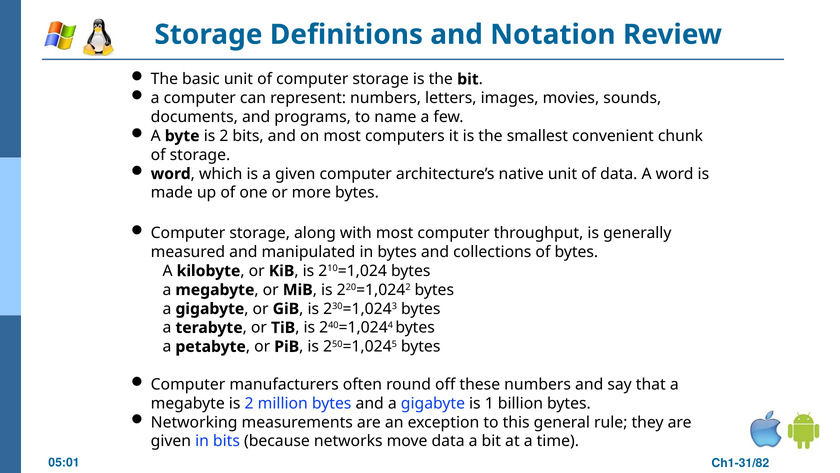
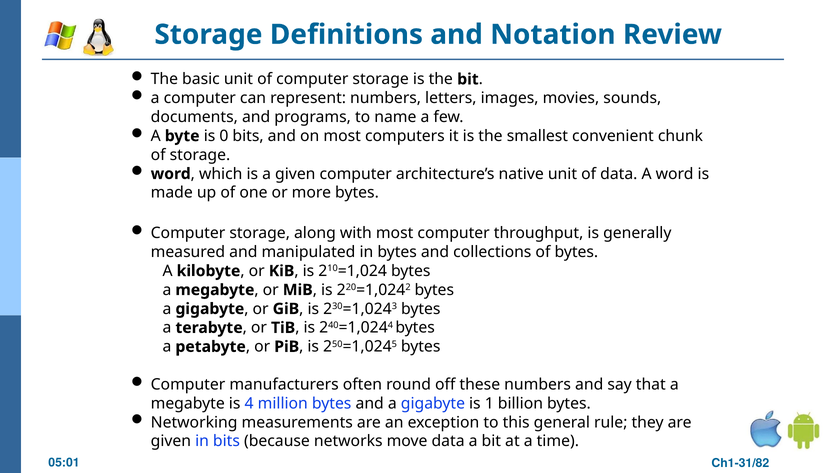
byte is 2: 2 -> 0
megabyte is 2: 2 -> 4
